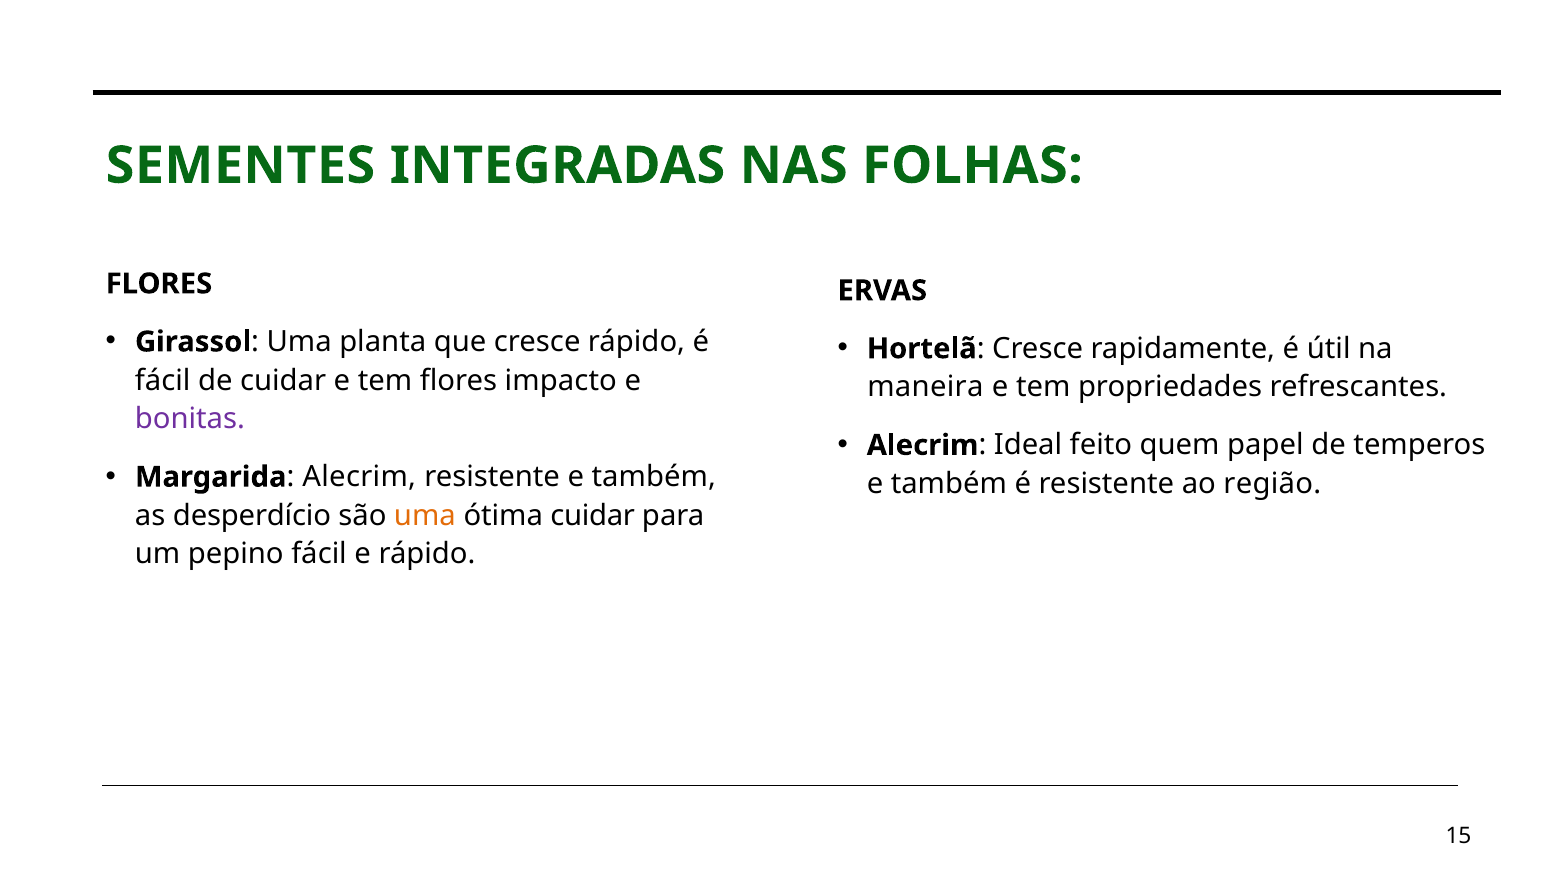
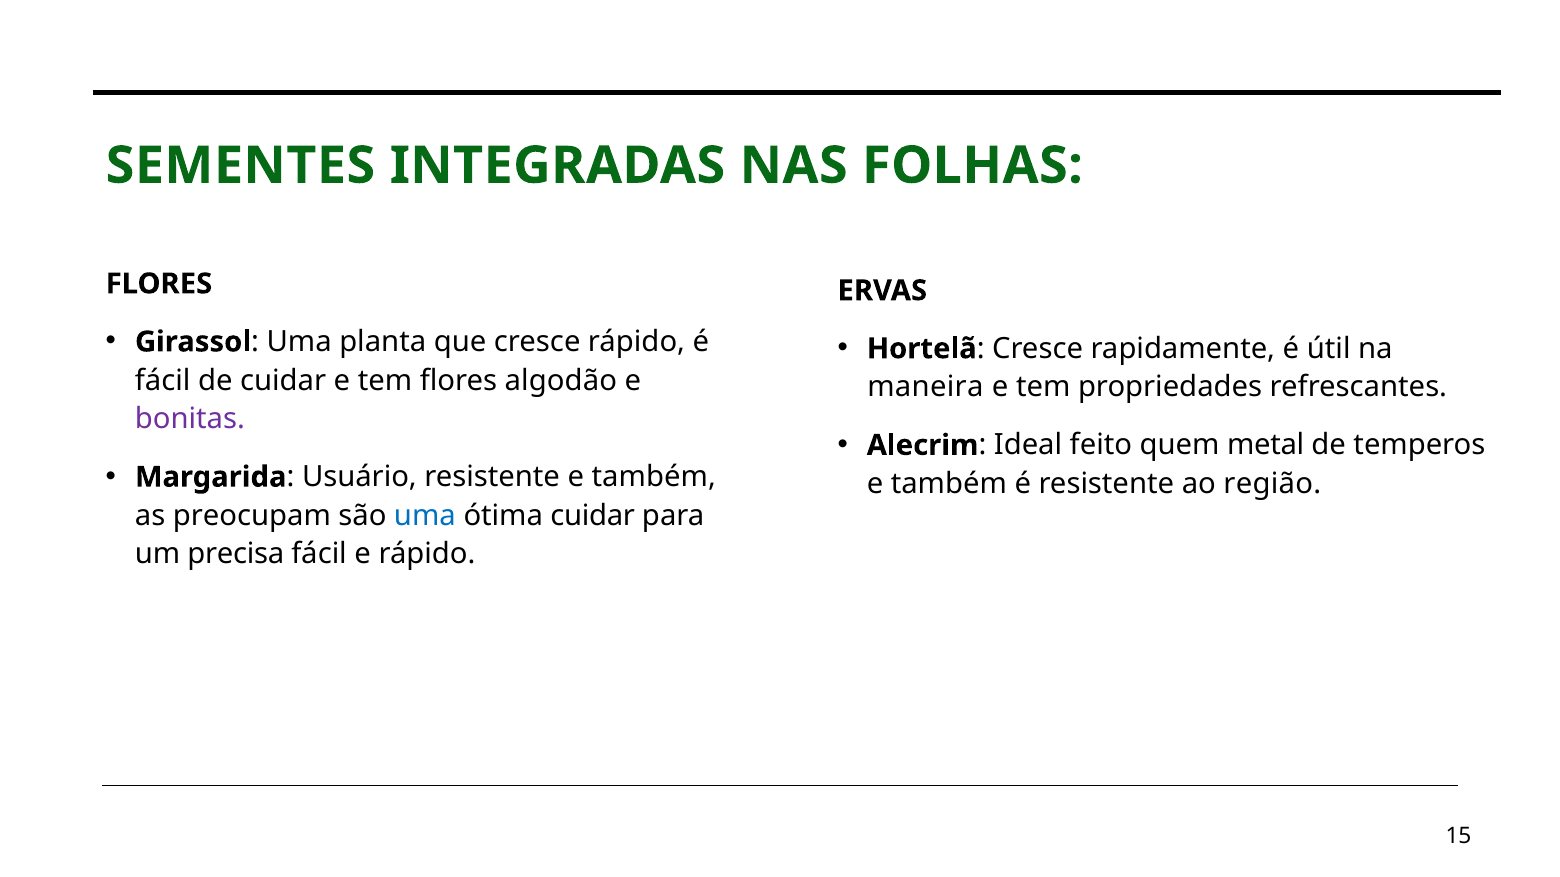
impacto: impacto -> algodão
papel: papel -> metal
Alecrim at (359, 477): Alecrim -> Usuário
desperdício: desperdício -> preocupam
uma at (425, 516) colour: orange -> blue
pepino: pepino -> precisa
